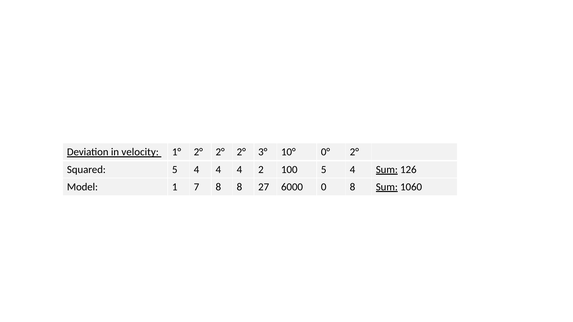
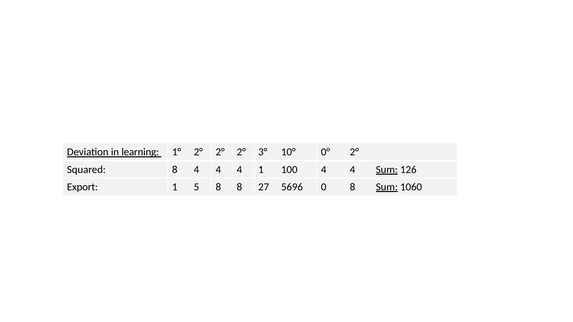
velocity: velocity -> learning
Squared 5: 5 -> 8
4 2: 2 -> 1
100 5: 5 -> 4
Model: Model -> Export
7: 7 -> 5
6000: 6000 -> 5696
